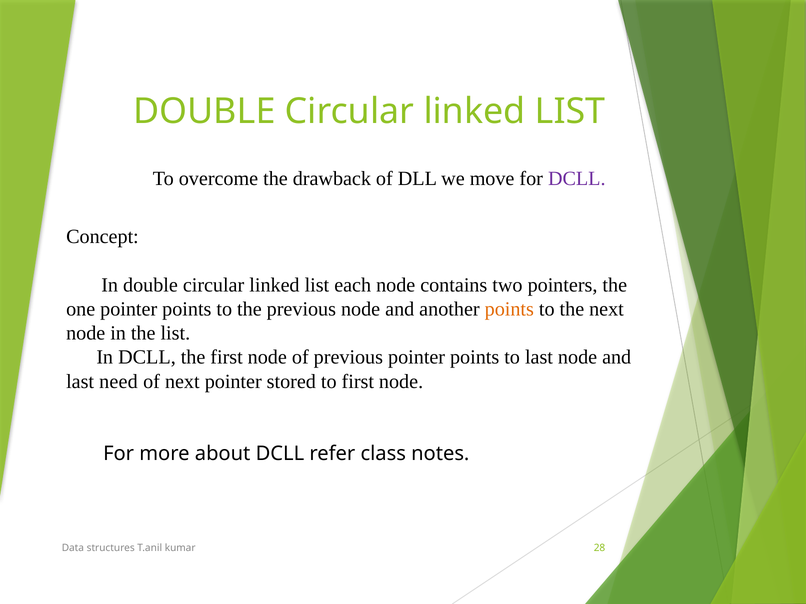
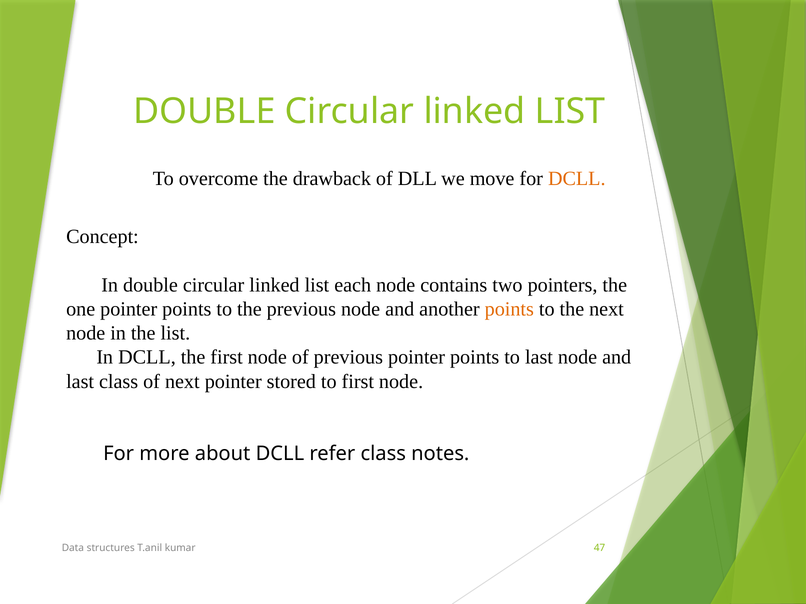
DCLL at (577, 179) colour: purple -> orange
last need: need -> class
28: 28 -> 47
